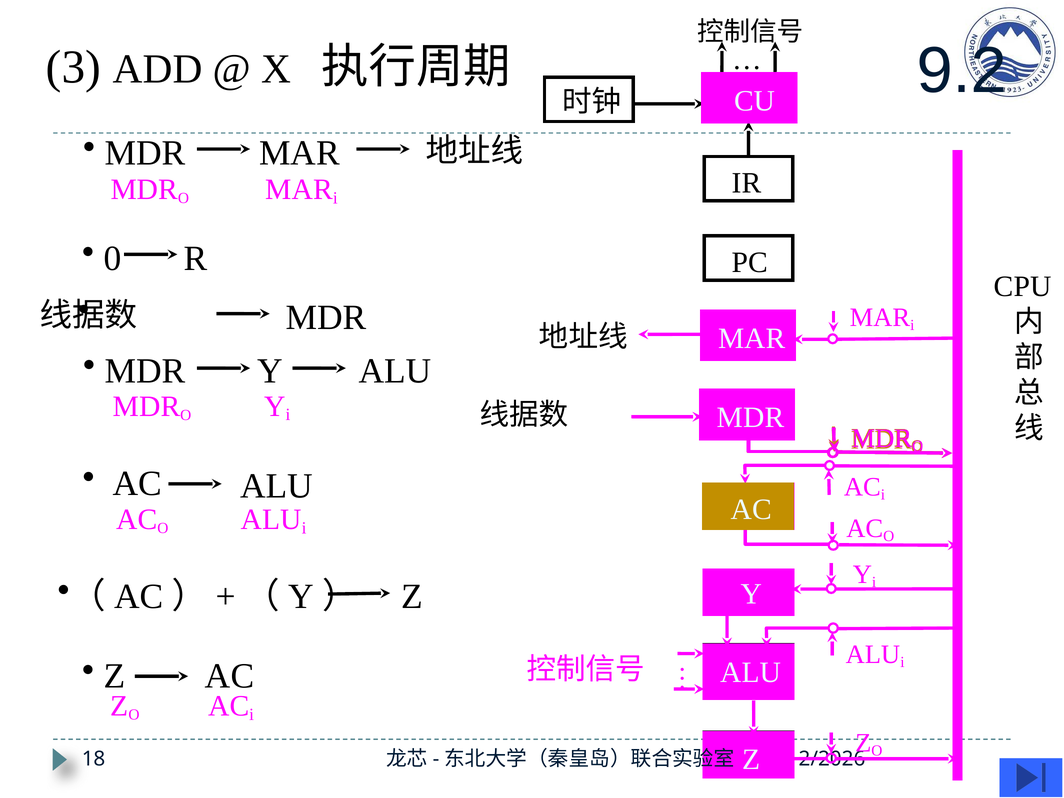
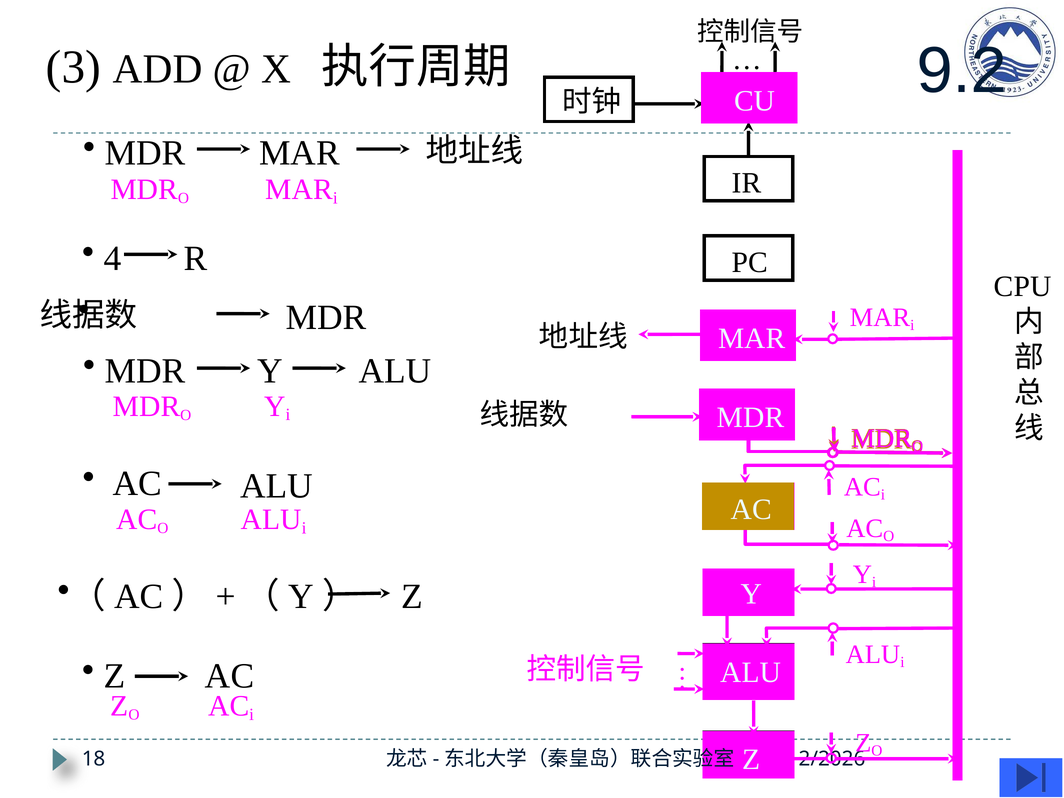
0: 0 -> 4
